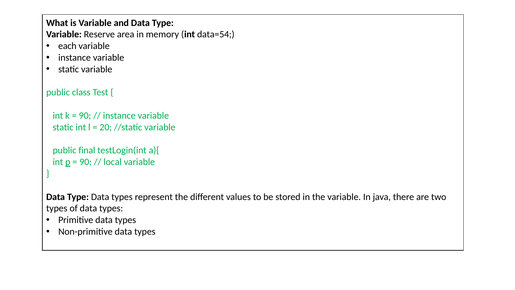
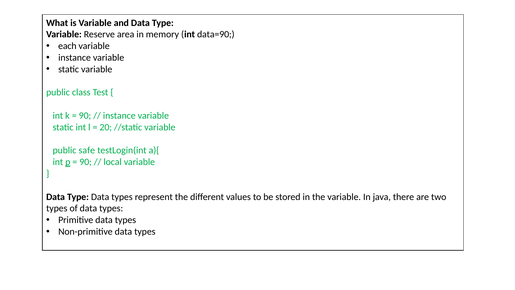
data=54: data=54 -> data=90
final: final -> safe
